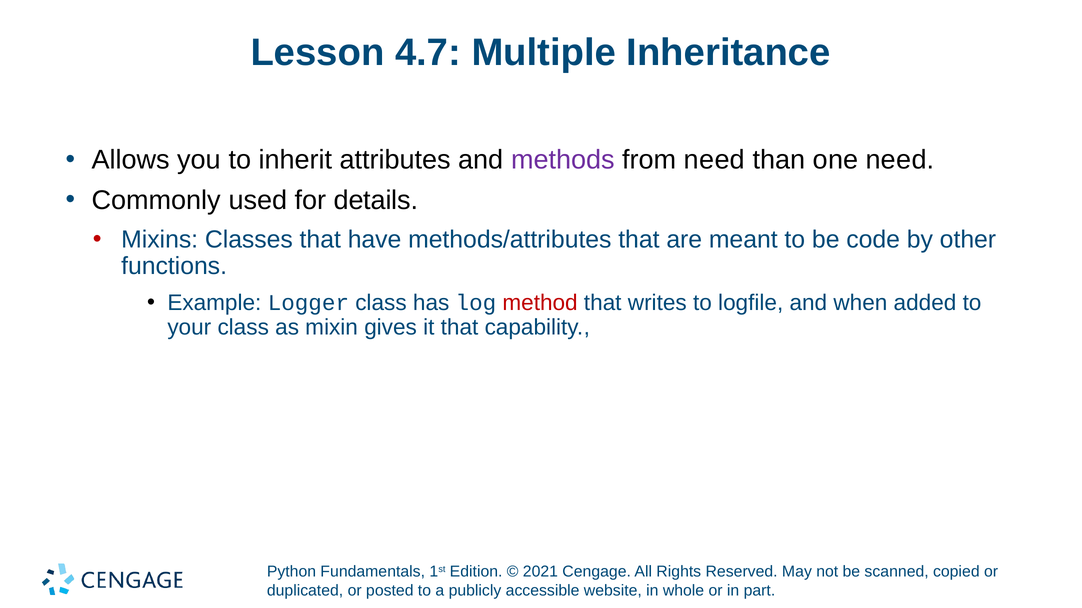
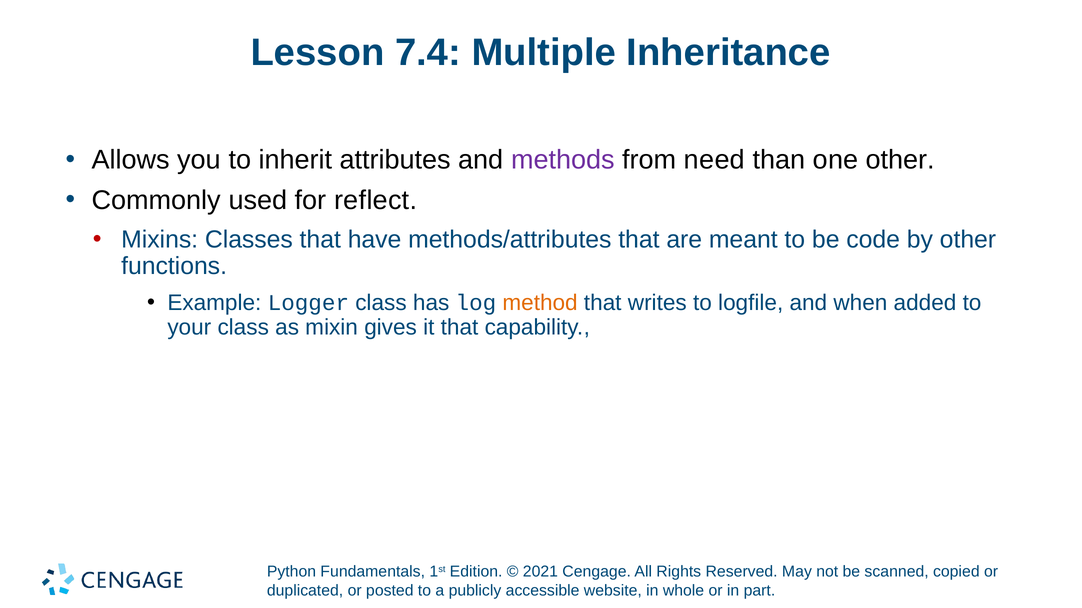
4.7: 4.7 -> 7.4
one need: need -> other
details: details -> reflect
method colour: red -> orange
